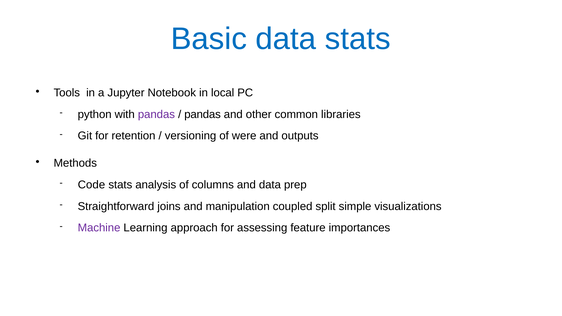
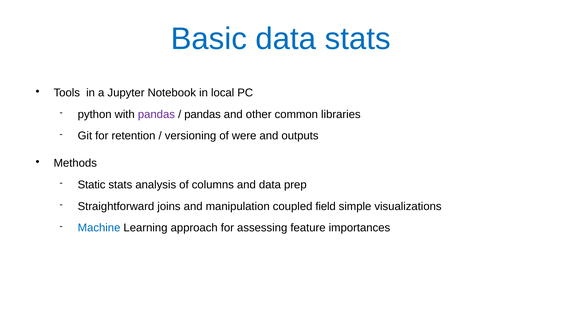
Code: Code -> Static
split: split -> field
Machine colour: purple -> blue
